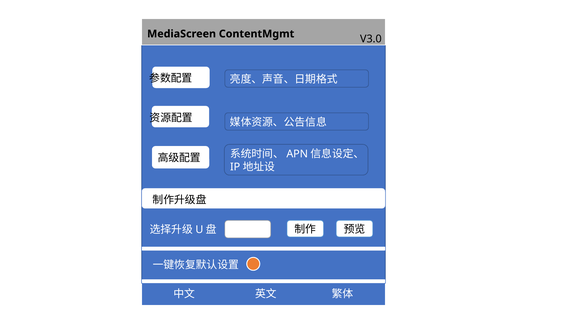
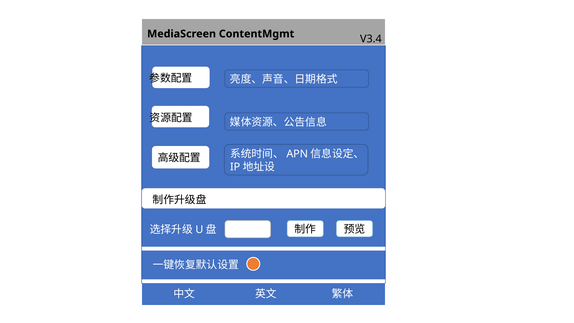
V3.0: V3.0 -> V3.4
